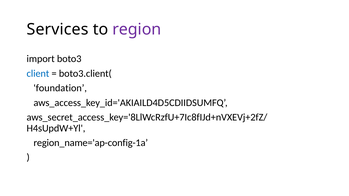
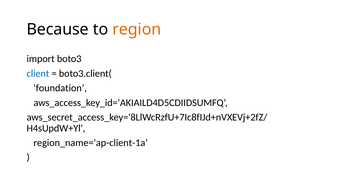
Services: Services -> Because
region colour: purple -> orange
region_name='ap-config-1a: region_name='ap-config-1a -> region_name='ap-client-1a
